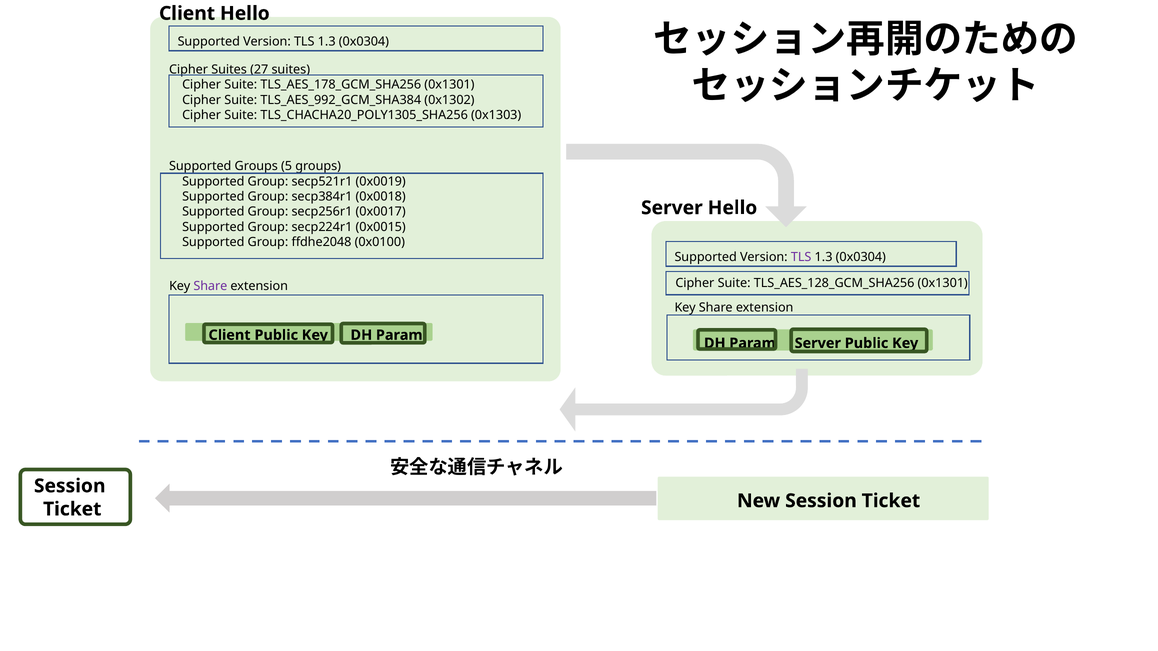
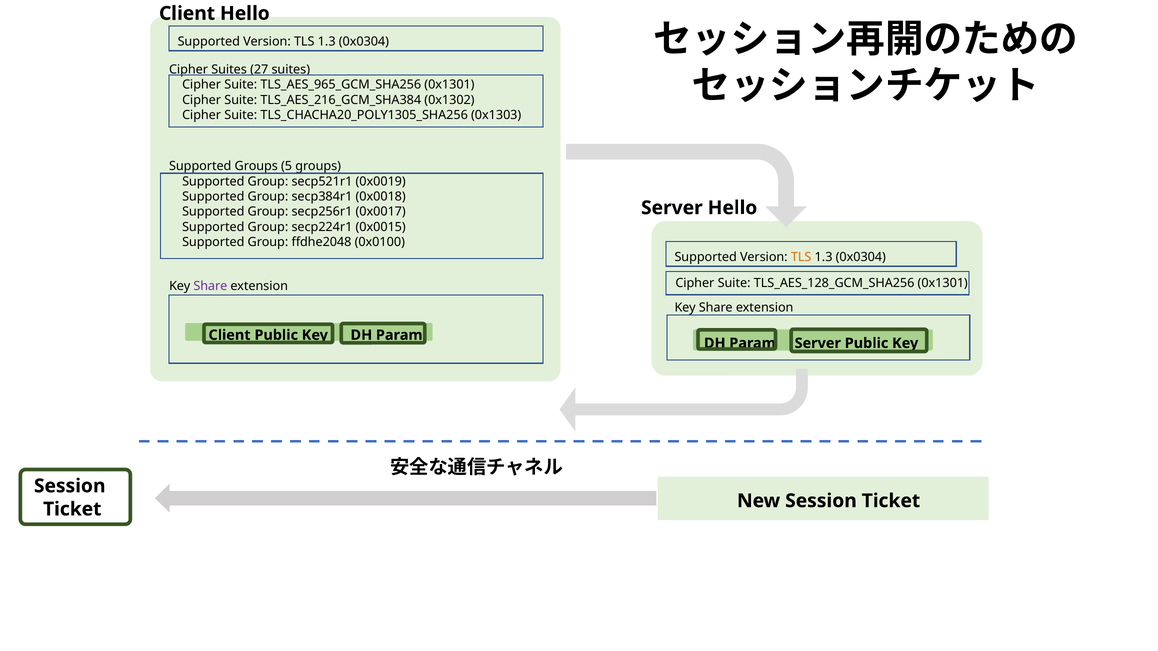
TLS_AES_178_GCM_SHA256: TLS_AES_178_GCM_SHA256 -> TLS_AES_965_GCM_SHA256
TLS_AES_992_GCM_SHA384: TLS_AES_992_GCM_SHA384 -> TLS_AES_216_GCM_SHA384
TLS at (801, 257) colour: purple -> orange
